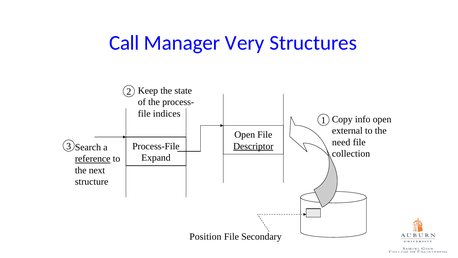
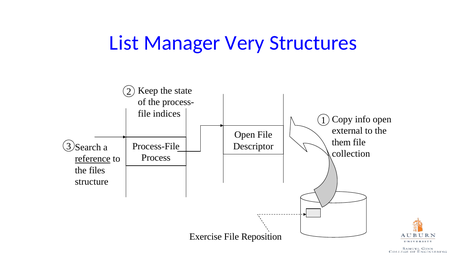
Call: Call -> List
need: need -> them
Descriptor underline: present -> none
Expand: Expand -> Process
next: next -> files
Position: Position -> Exercise
Secondary: Secondary -> Reposition
